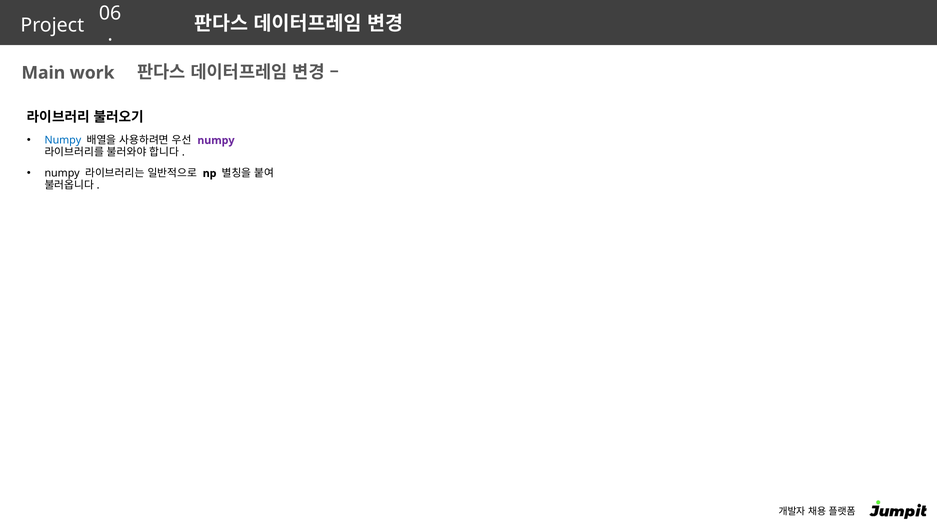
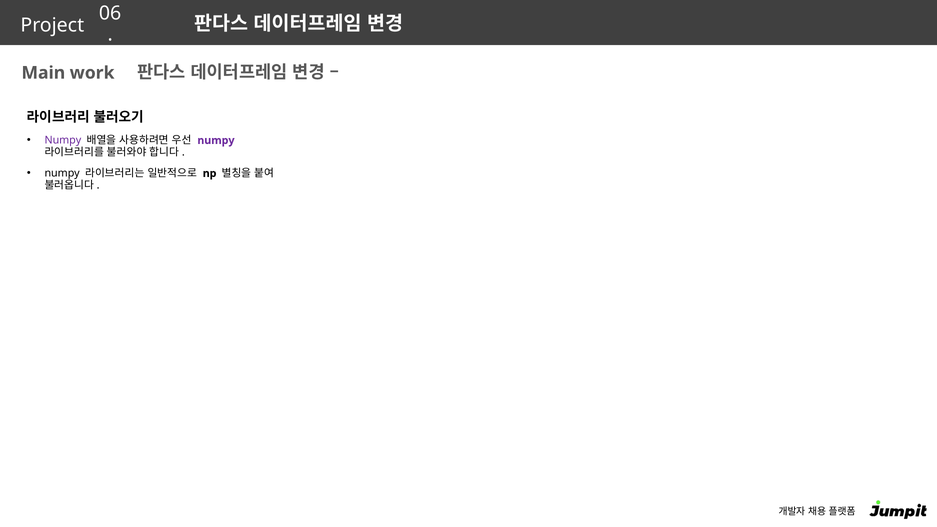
Numpy at (63, 140) colour: blue -> purple
